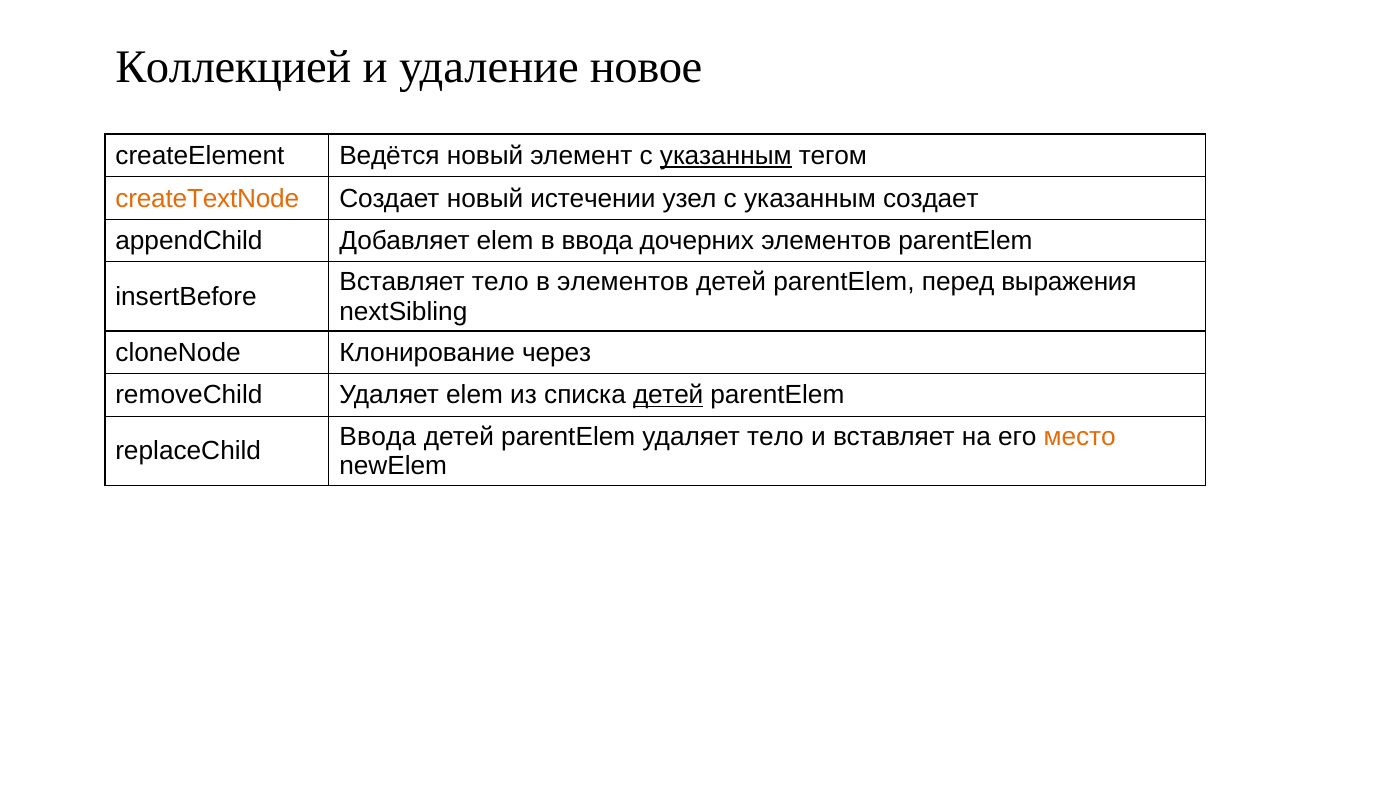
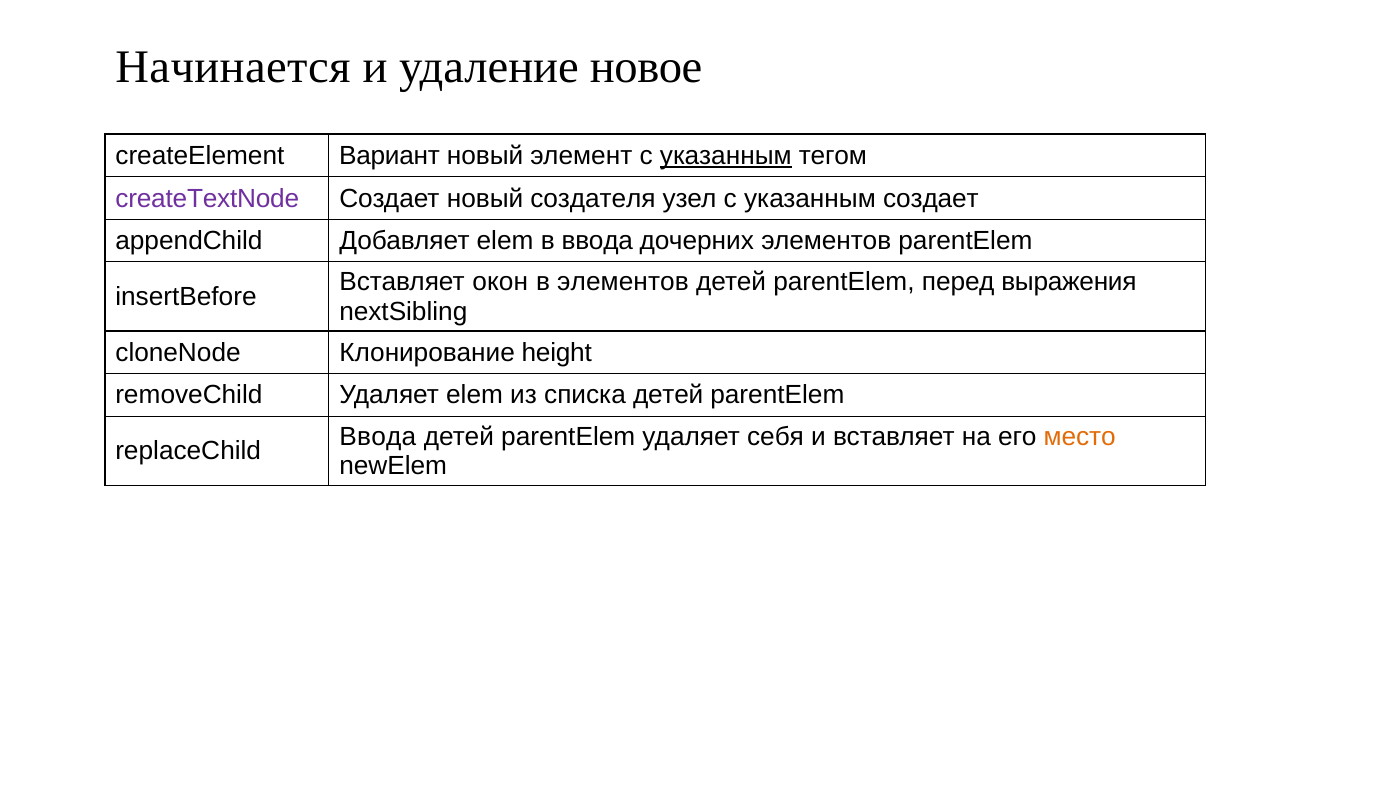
Коллекцией: Коллекцией -> Начинается
Ведётся: Ведётся -> Вариант
createTextNode colour: orange -> purple
истечении: истечении -> создателя
Вставляет тело: тело -> окон
через: через -> height
детей at (668, 395) underline: present -> none
удаляет тело: тело -> себя
